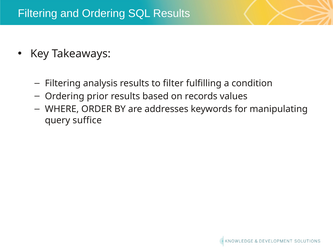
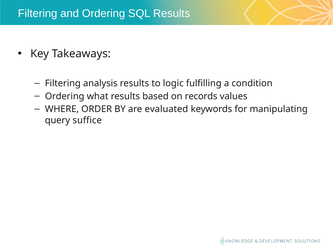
filter: filter -> logic
prior: prior -> what
addresses: addresses -> evaluated
